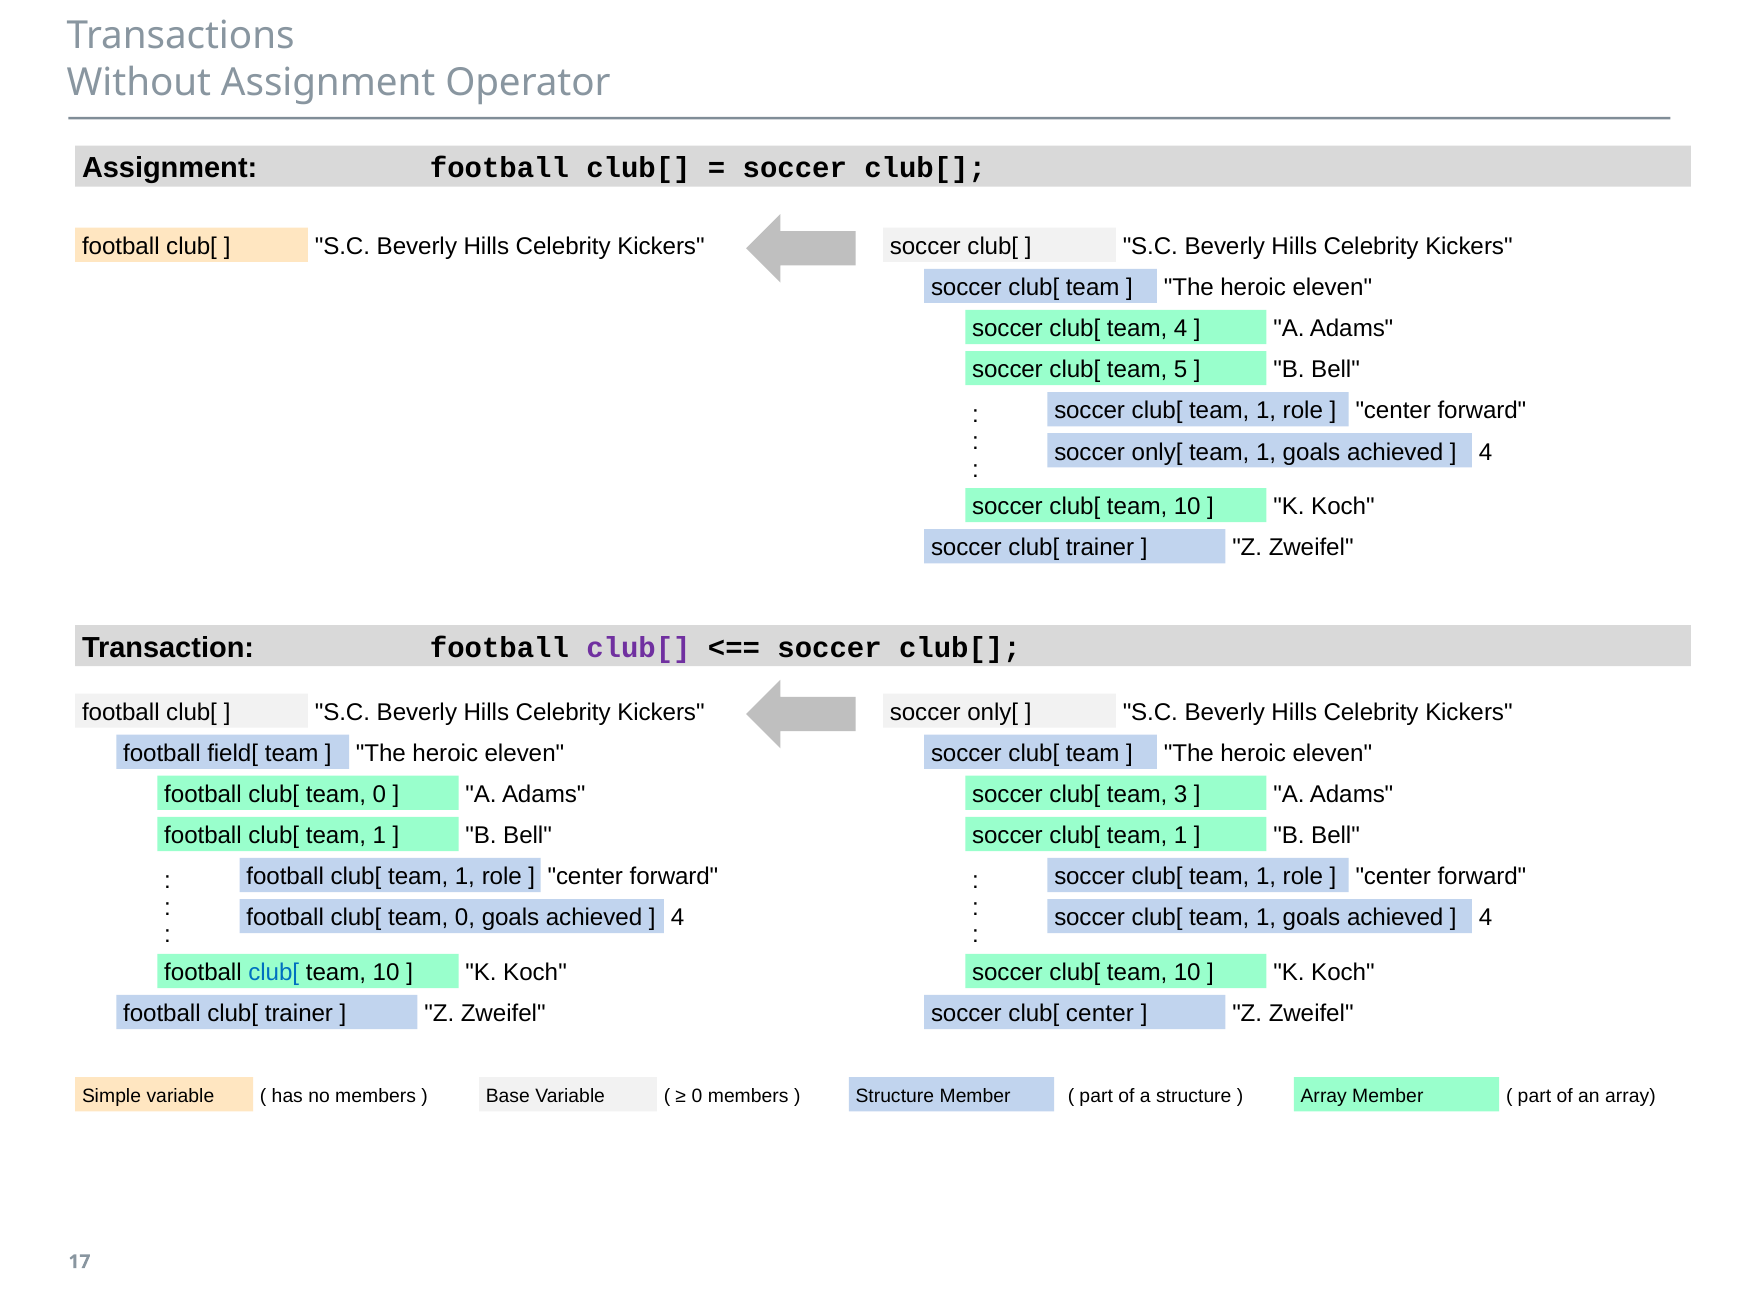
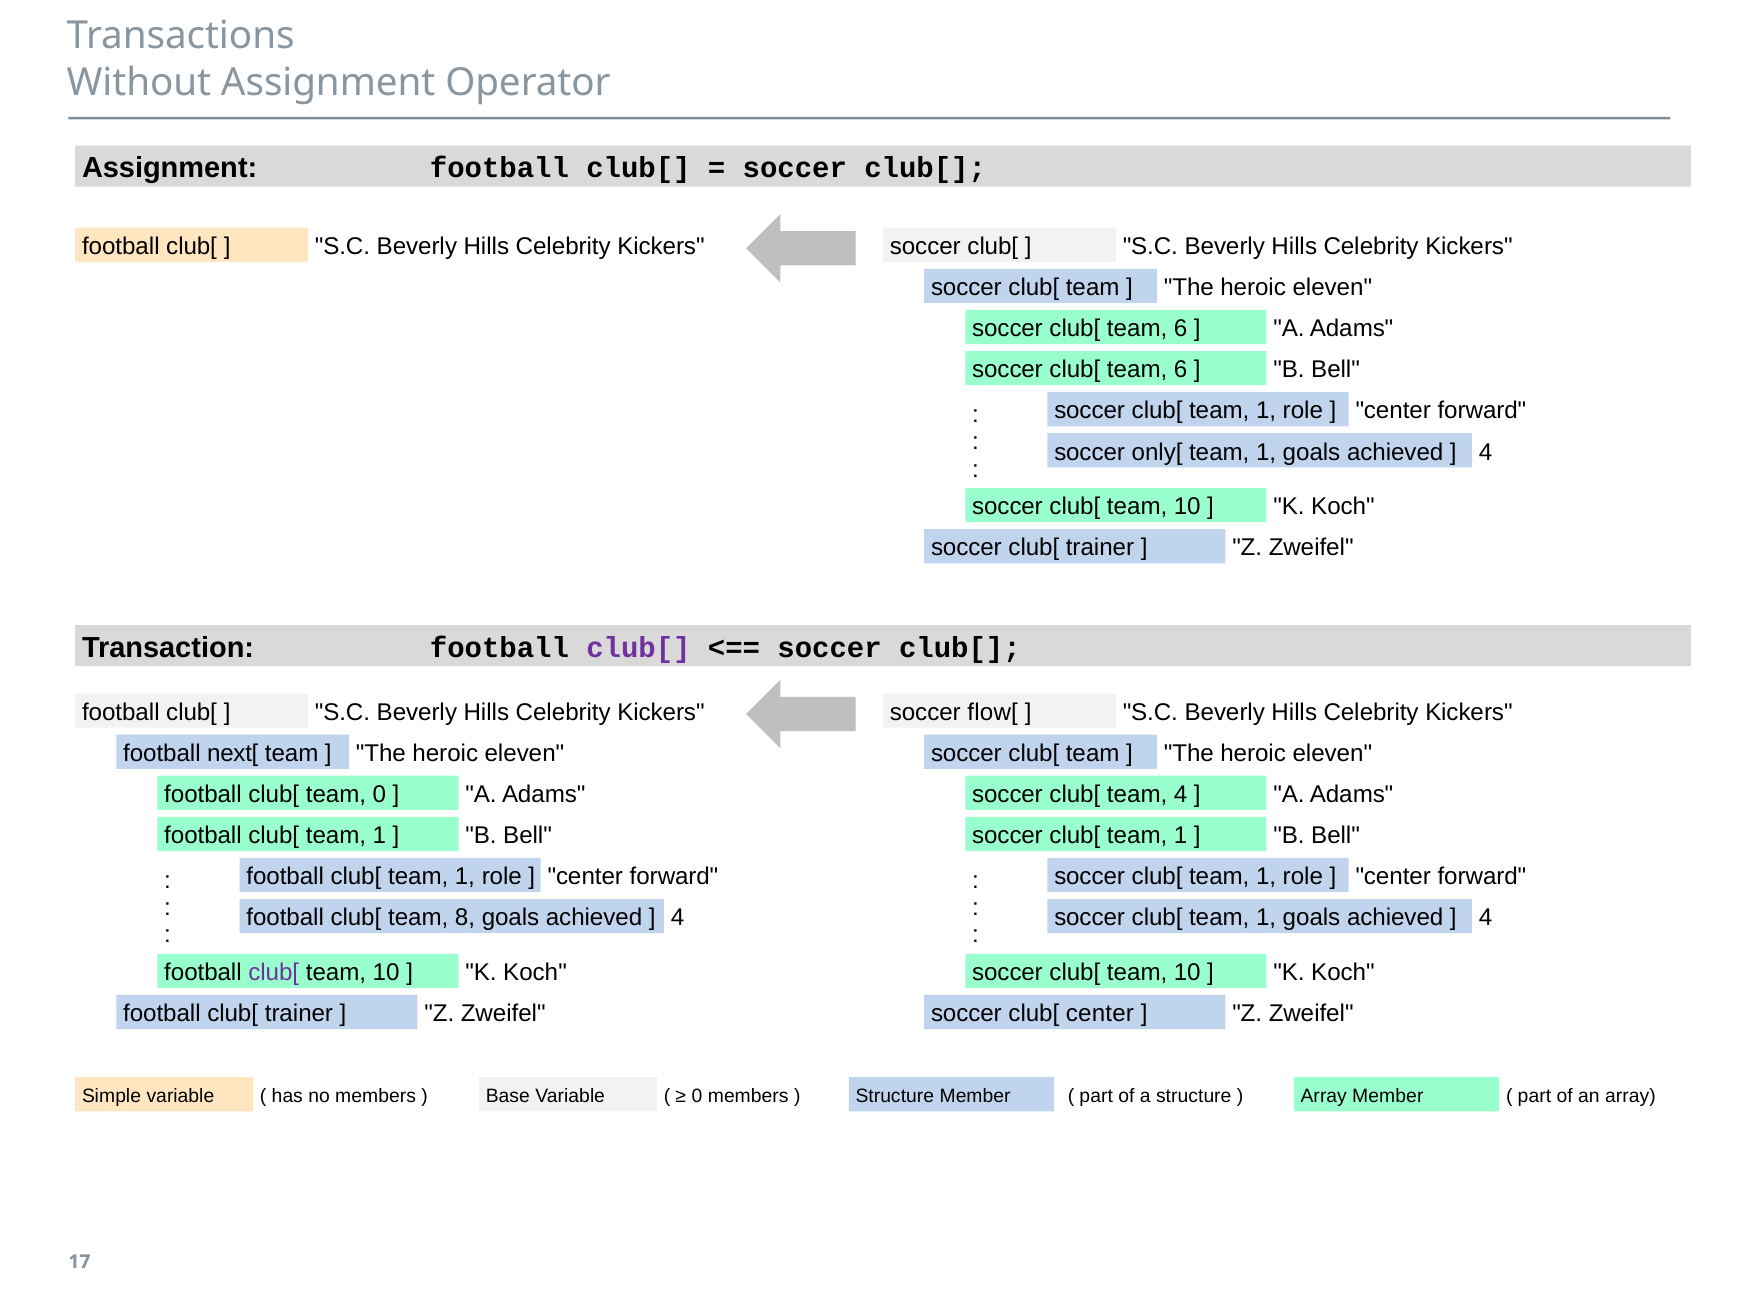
4 at (1181, 329): 4 -> 6
5 at (1181, 370): 5 -> 6
only[ at (993, 712): only[ -> flow[
field[: field[ -> next[
team 3: 3 -> 4
0 at (465, 917): 0 -> 8
club[ at (274, 972) colour: blue -> purple
